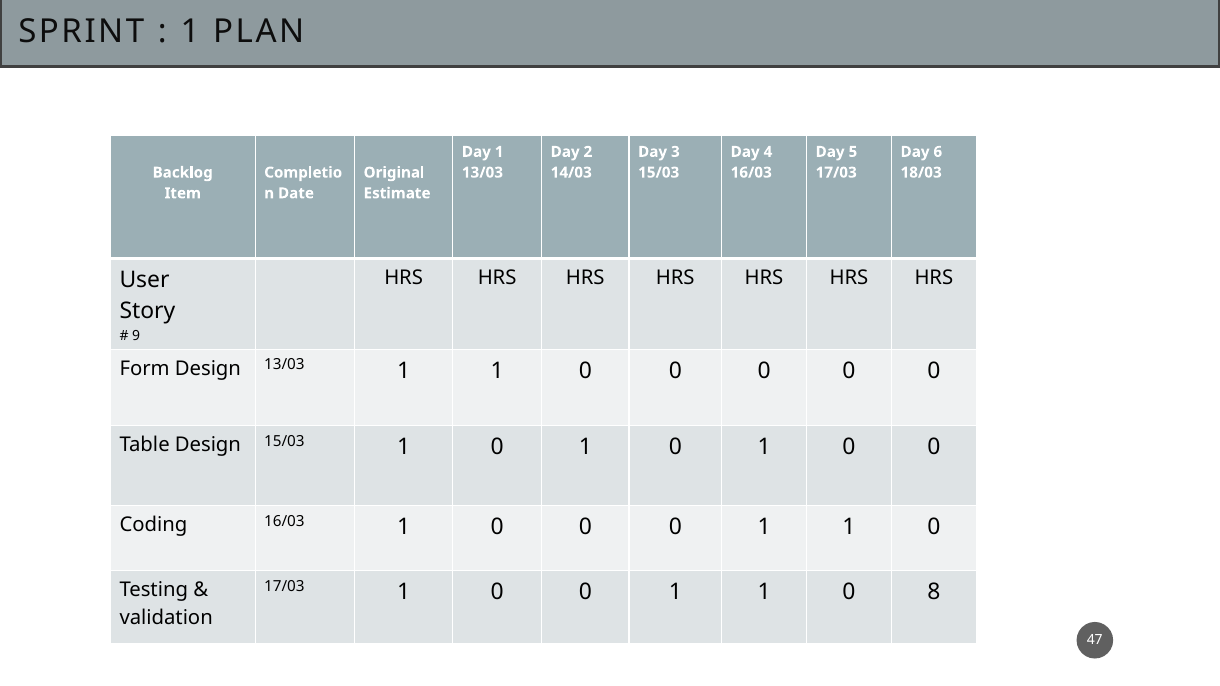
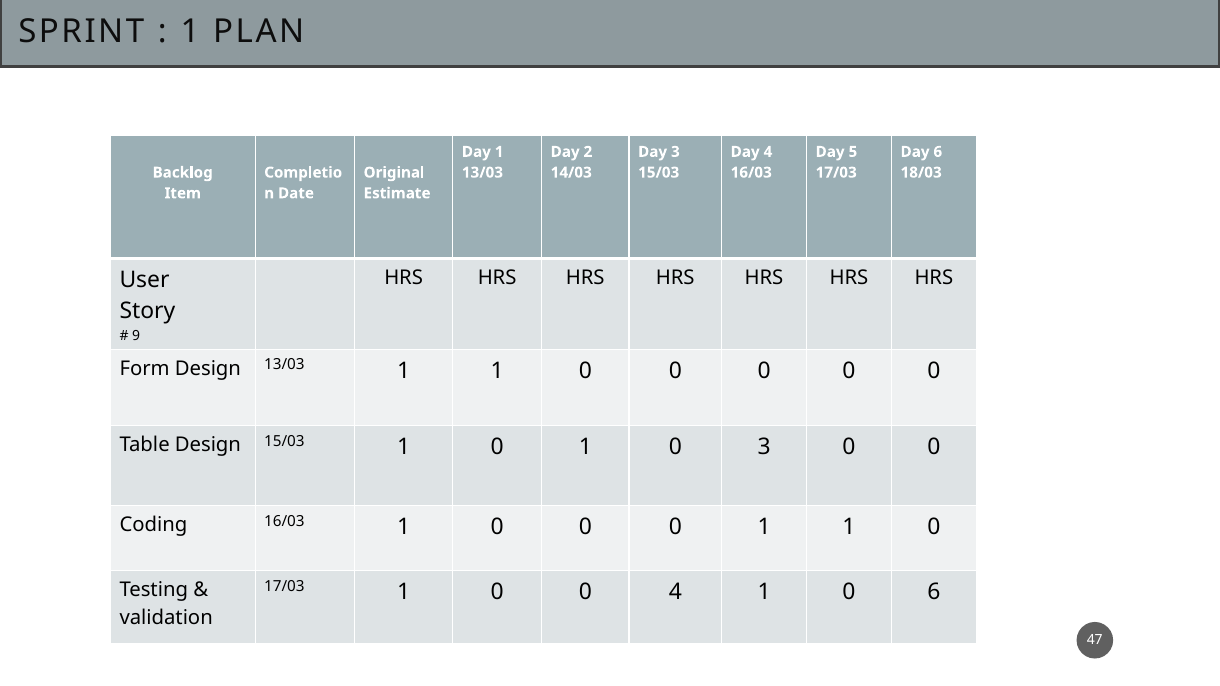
0 1 0 1: 1 -> 3
1 0 0 1: 1 -> 4
0 8: 8 -> 6
